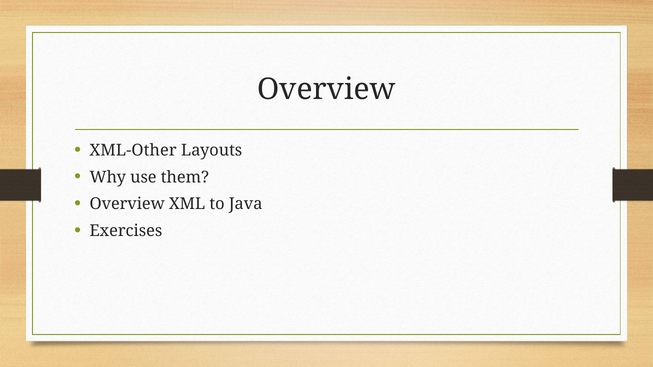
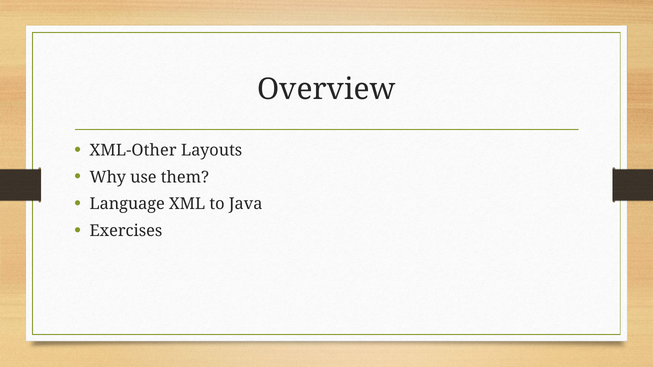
Overview at (127, 204): Overview -> Language
